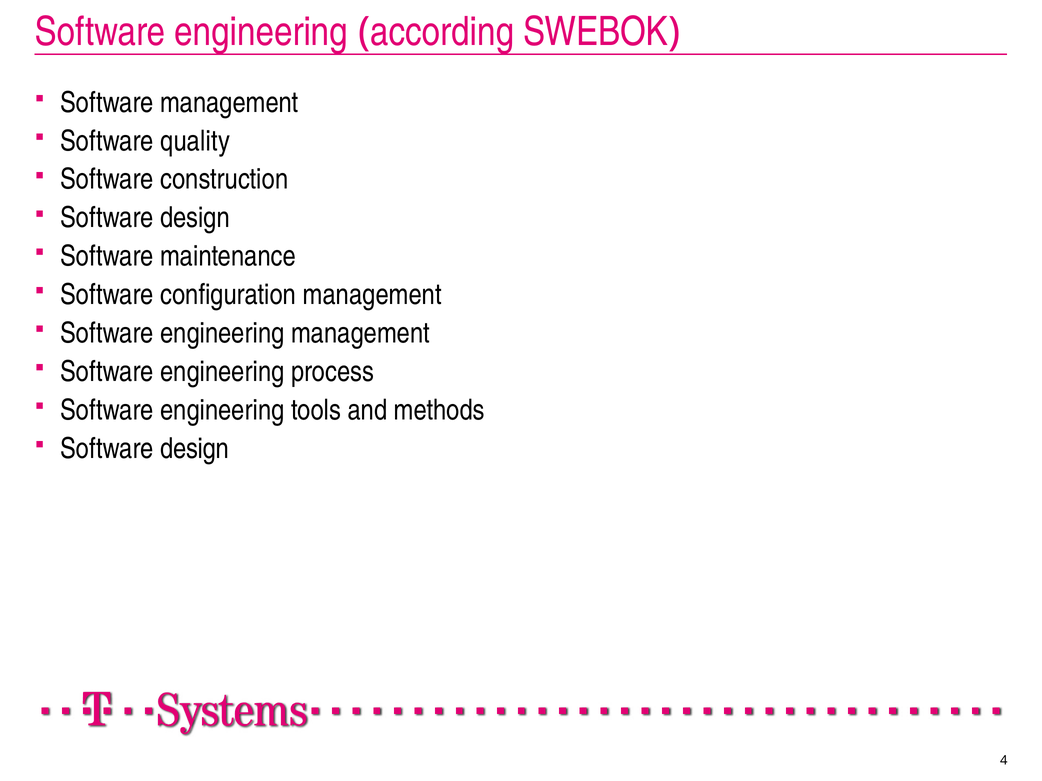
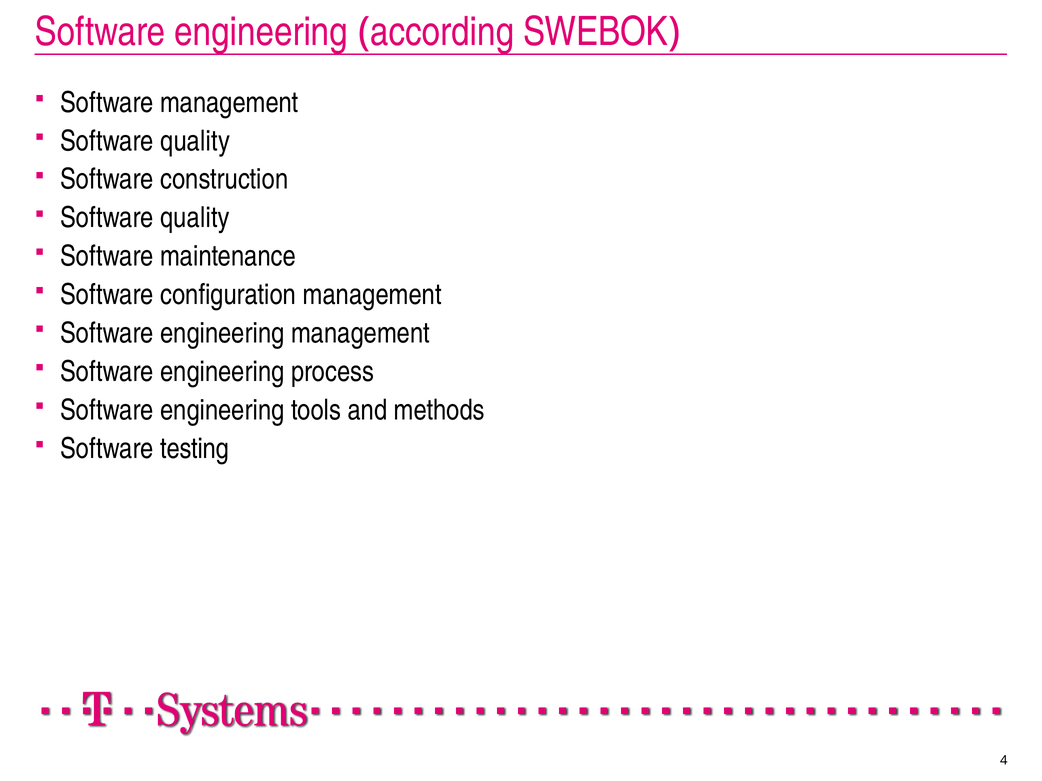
design at (195, 218): design -> quality
design at (195, 449): design -> testing
